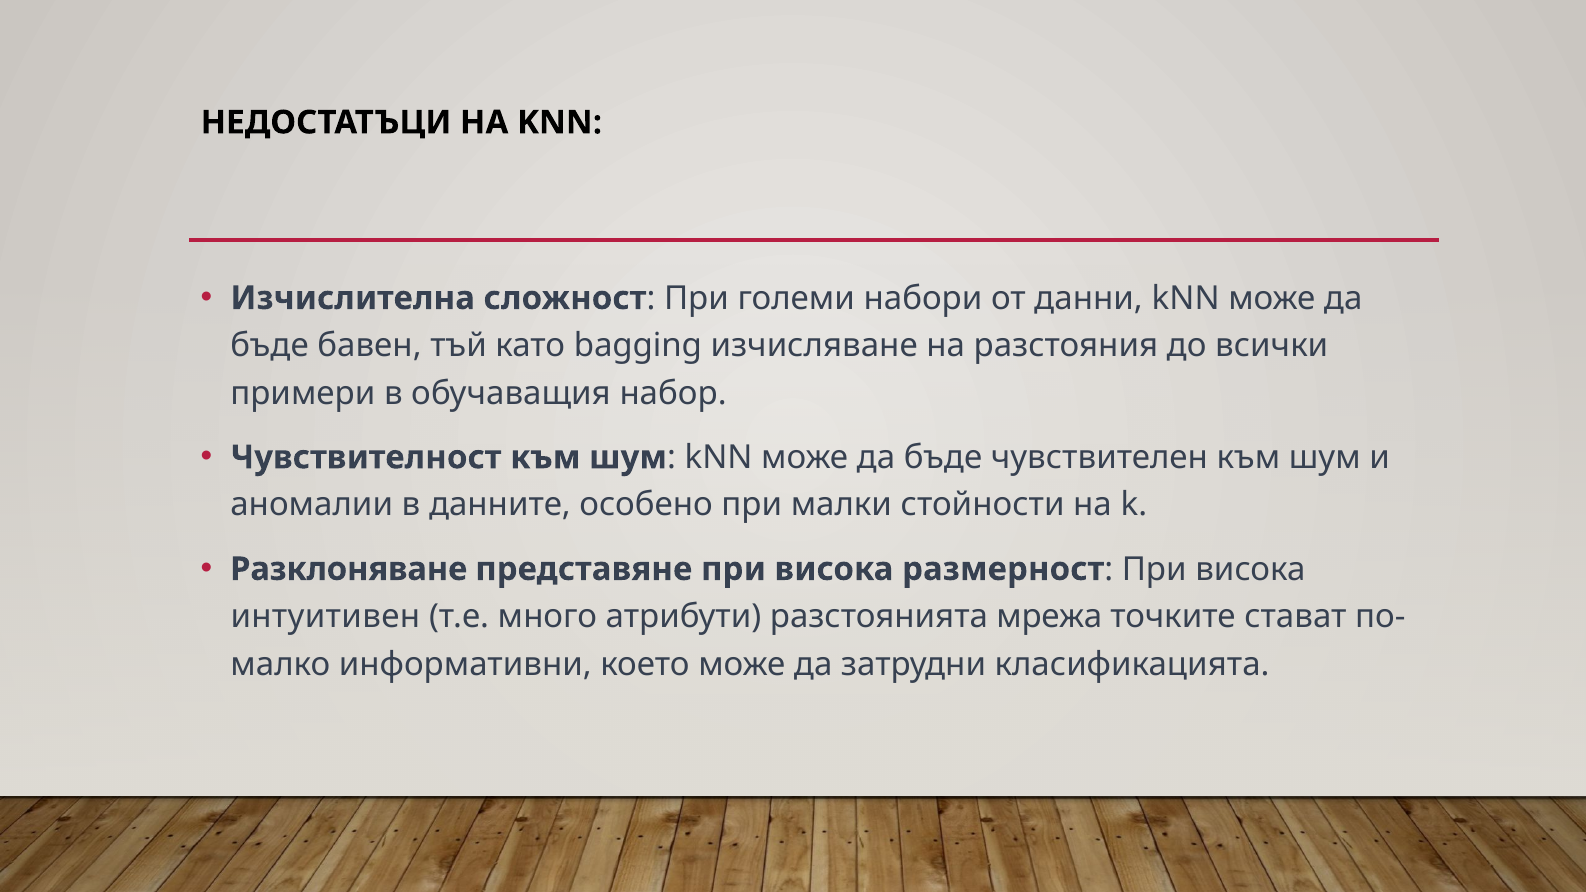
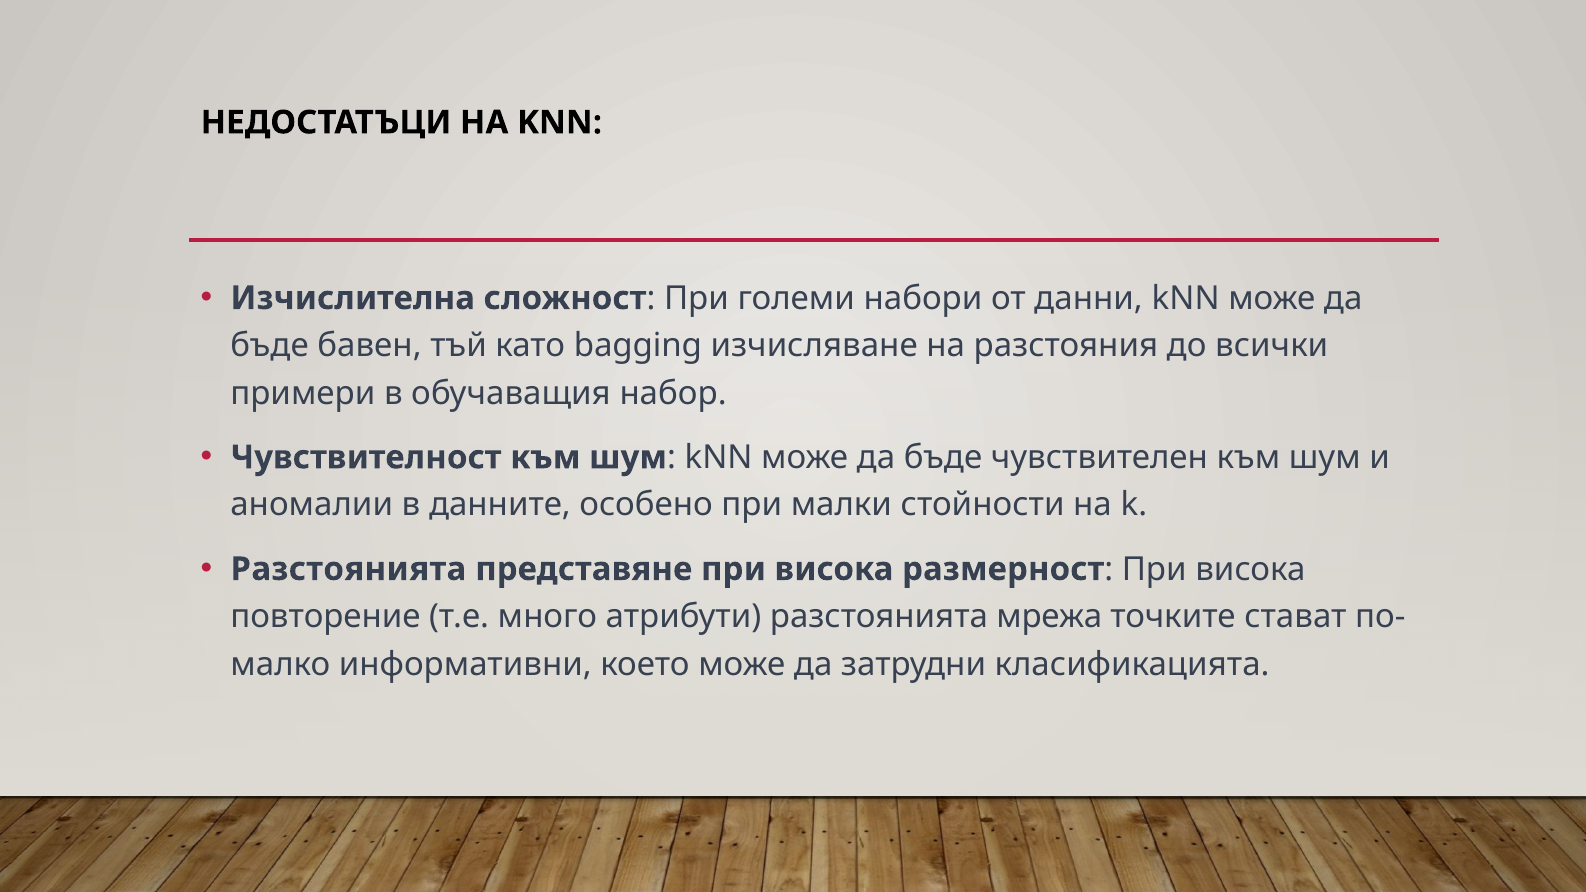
Разклоняване at (349, 569): Разклоняване -> Разстоянията
интуитивен: интуитивен -> повторение
